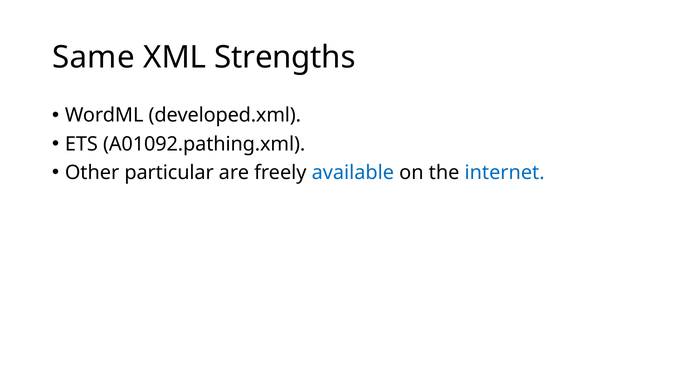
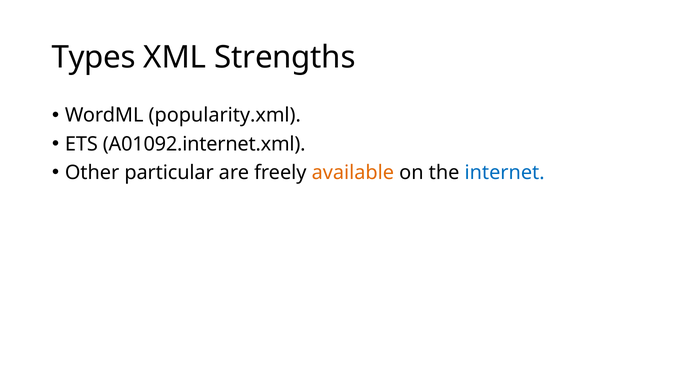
Same: Same -> Types
developed.xml: developed.xml -> popularity.xml
A01092.pathing.xml: A01092.pathing.xml -> A01092.internet.xml
available colour: blue -> orange
